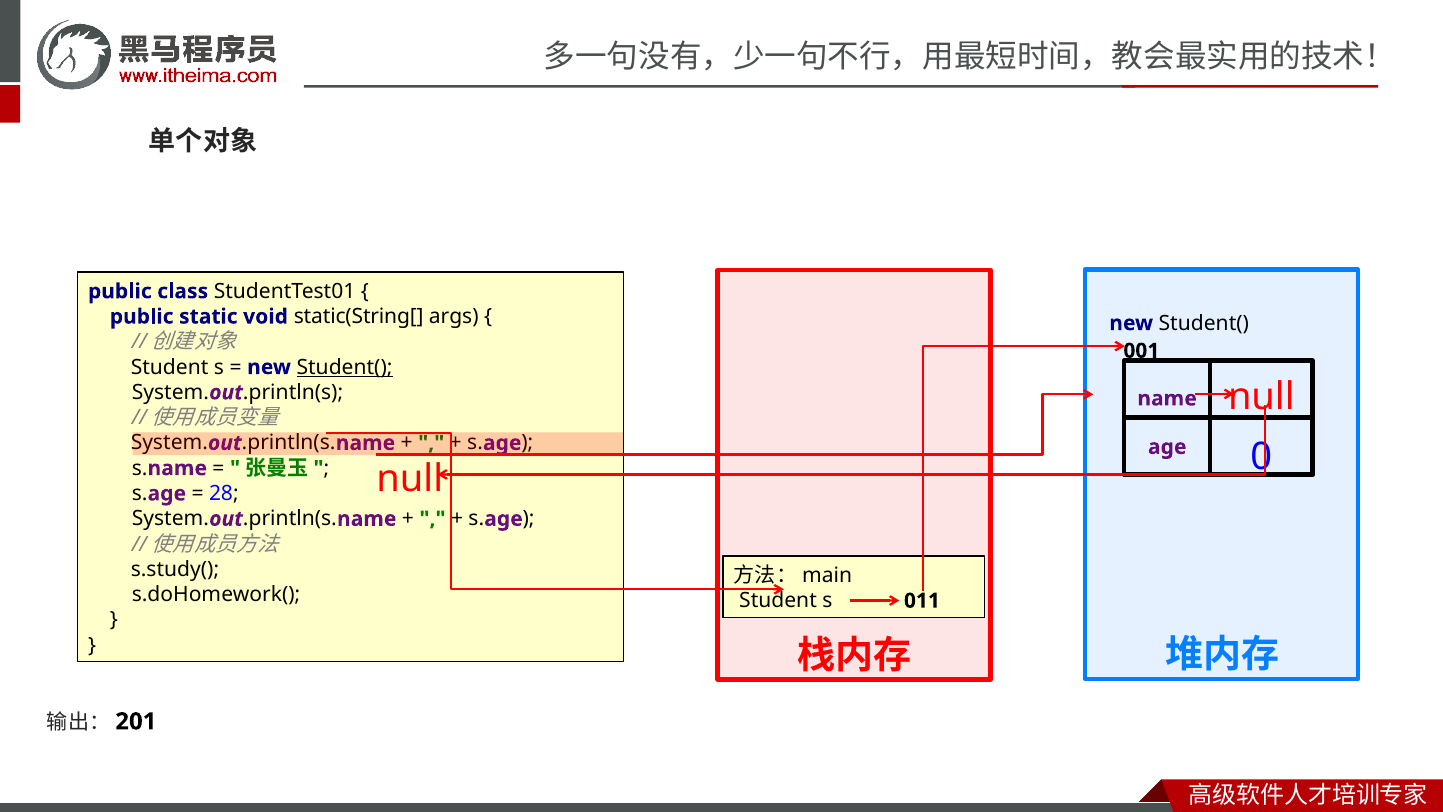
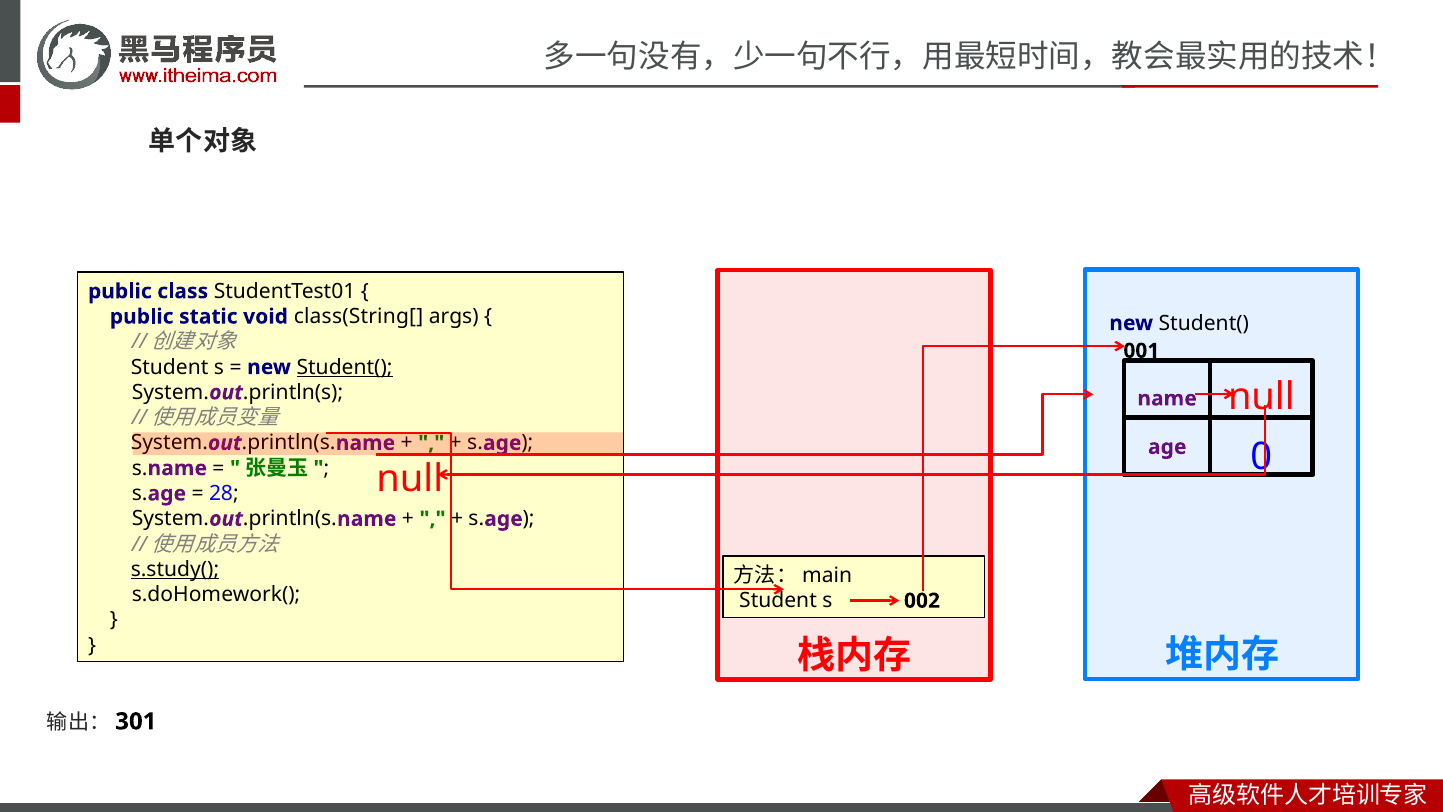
static(String[: static(String[ -> class(String[
s.study( underline: none -> present
011: 011 -> 002
201: 201 -> 301
